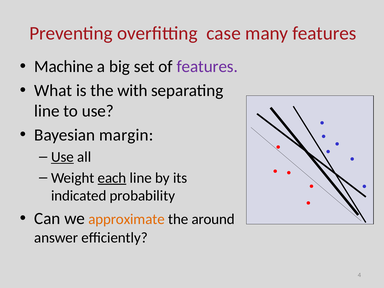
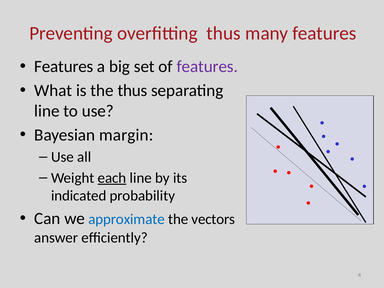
overfitting case: case -> thus
Machine at (64, 67): Machine -> Features
the with: with -> thus
Use at (62, 157) underline: present -> none
approximate colour: orange -> blue
around: around -> vectors
